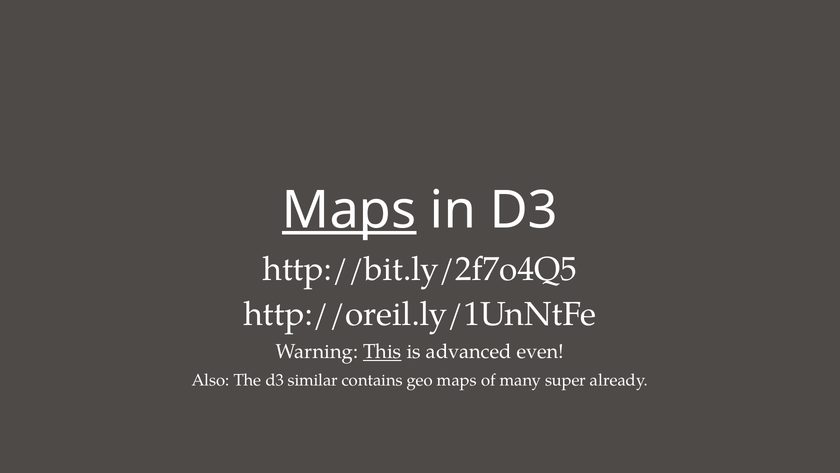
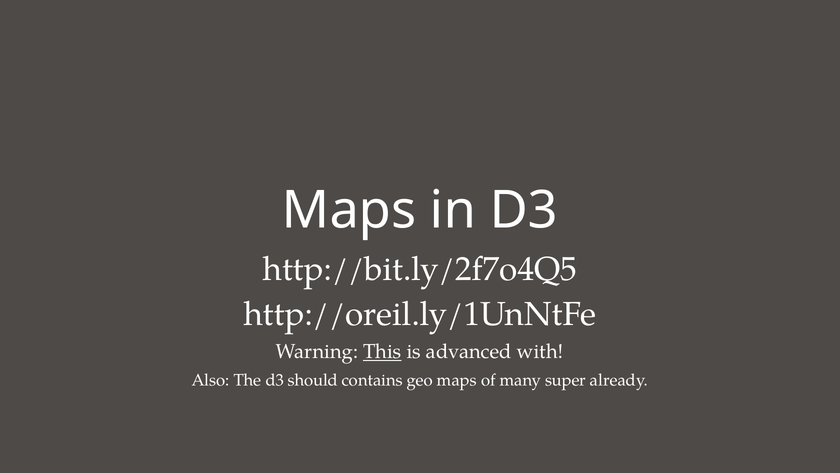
Maps at (349, 210) underline: present -> none
even: even -> with
similar: similar -> should
